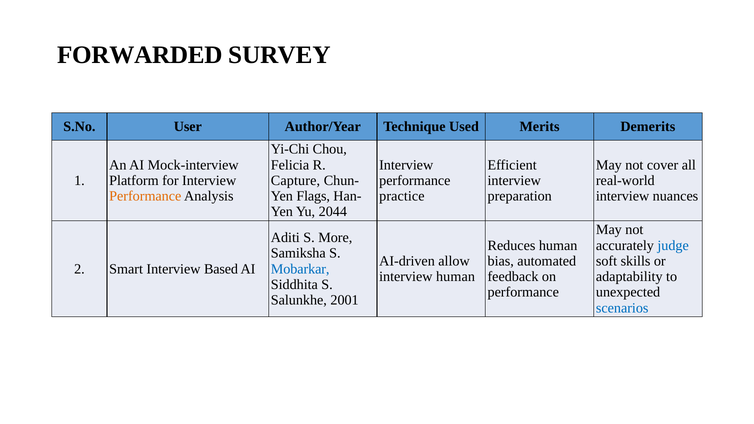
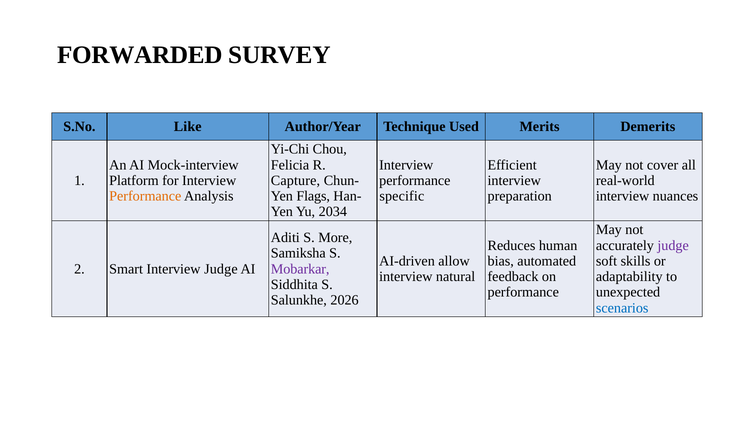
User: User -> Like
practice: practice -> specific
2044: 2044 -> 2034
judge at (673, 245) colour: blue -> purple
Interview Based: Based -> Judge
Mobarkar colour: blue -> purple
interview human: human -> natural
2001: 2001 -> 2026
